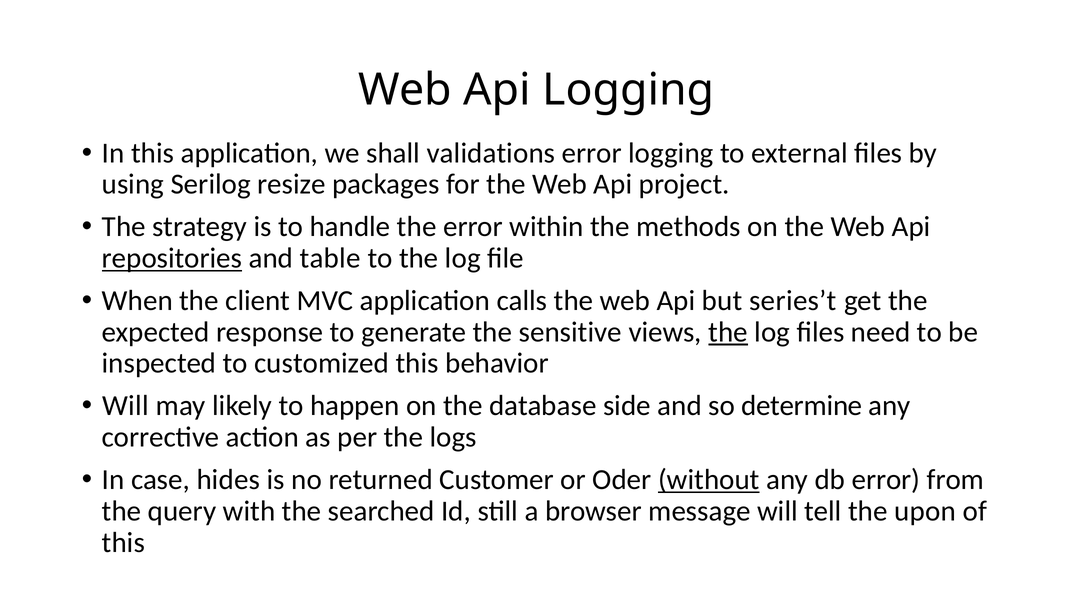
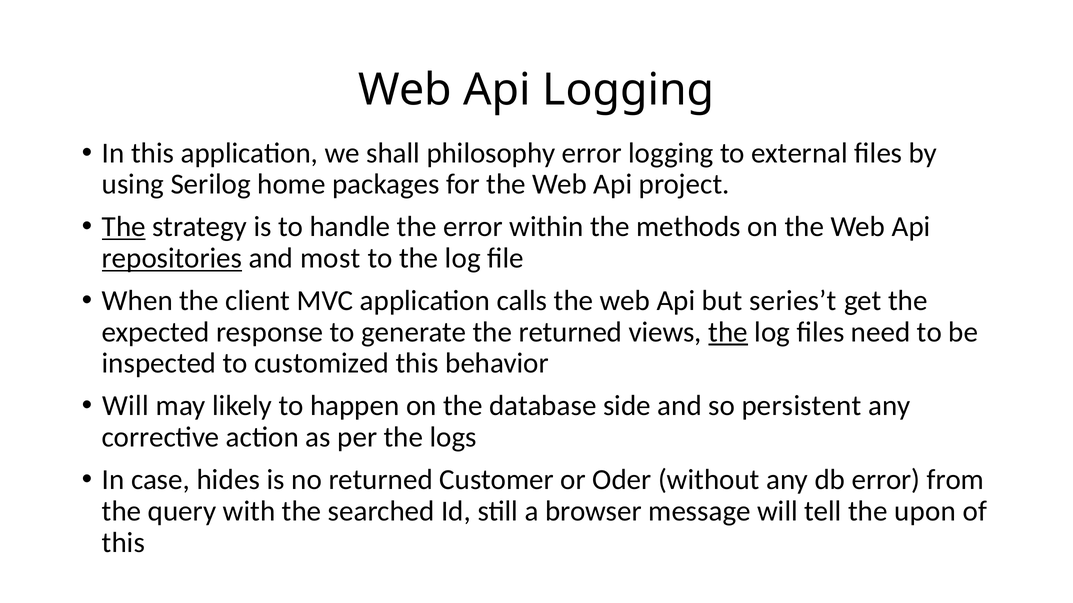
validations: validations -> philosophy
resize: resize -> home
The at (124, 227) underline: none -> present
table: table -> most
the sensitive: sensitive -> returned
determine: determine -> persistent
without underline: present -> none
